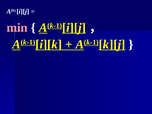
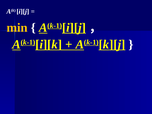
min colour: pink -> yellow
